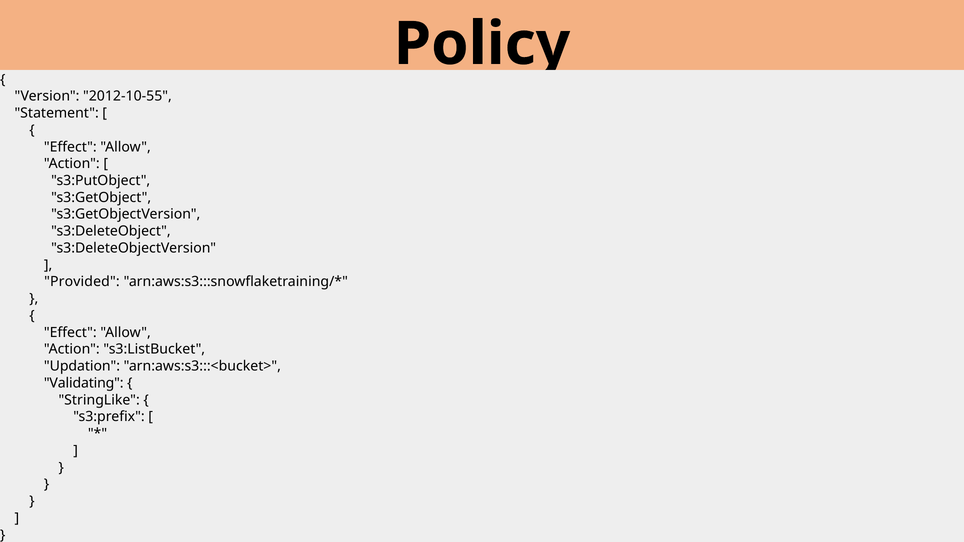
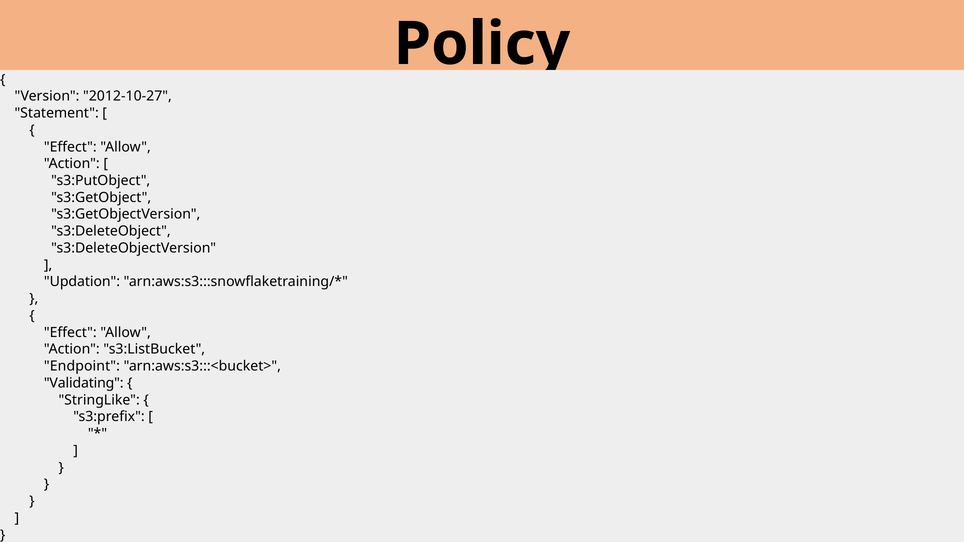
2012-10-55: 2012-10-55 -> 2012-10-27
Provided: Provided -> Updation
Updation: Updation -> Endpoint
